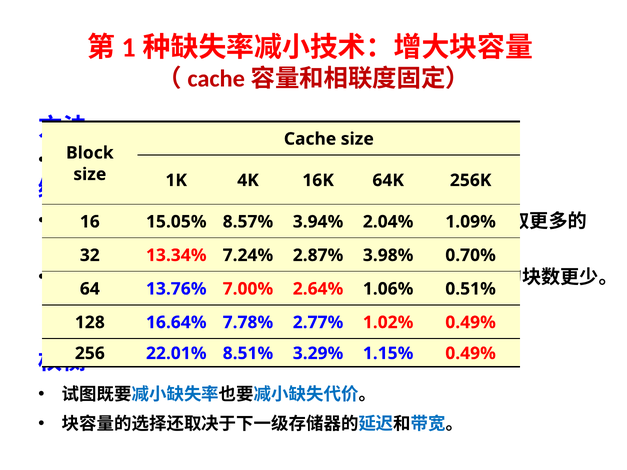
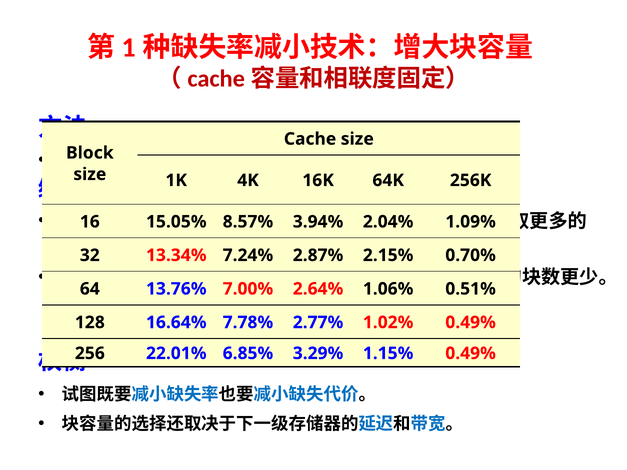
3.98%: 3.98% -> 2.15%
8.51%: 8.51% -> 6.85%
